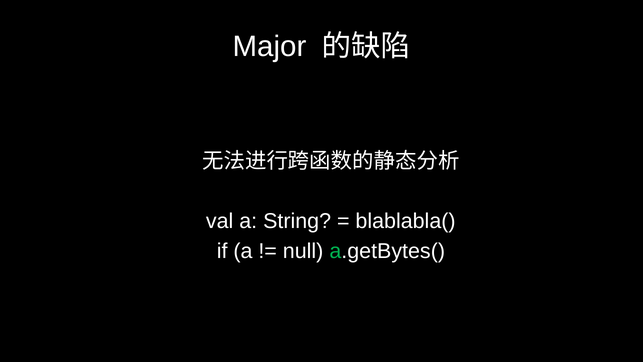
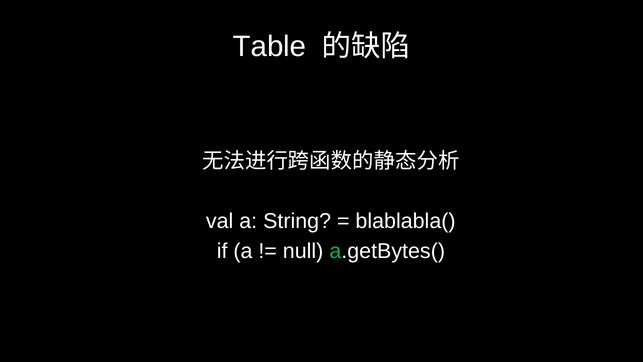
Major: Major -> Table
